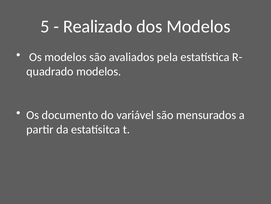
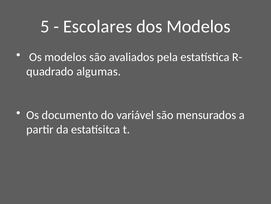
Realizado: Realizado -> Escolares
modelos at (99, 71): modelos -> algumas
